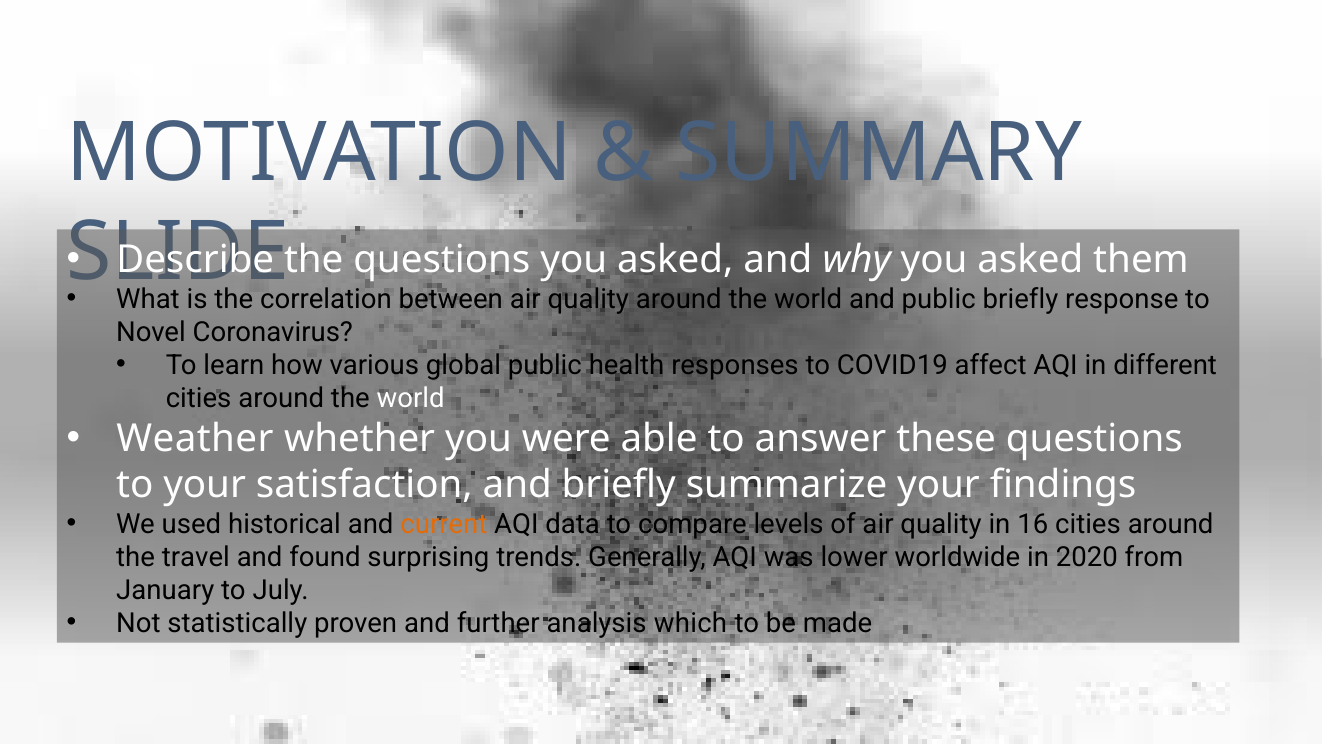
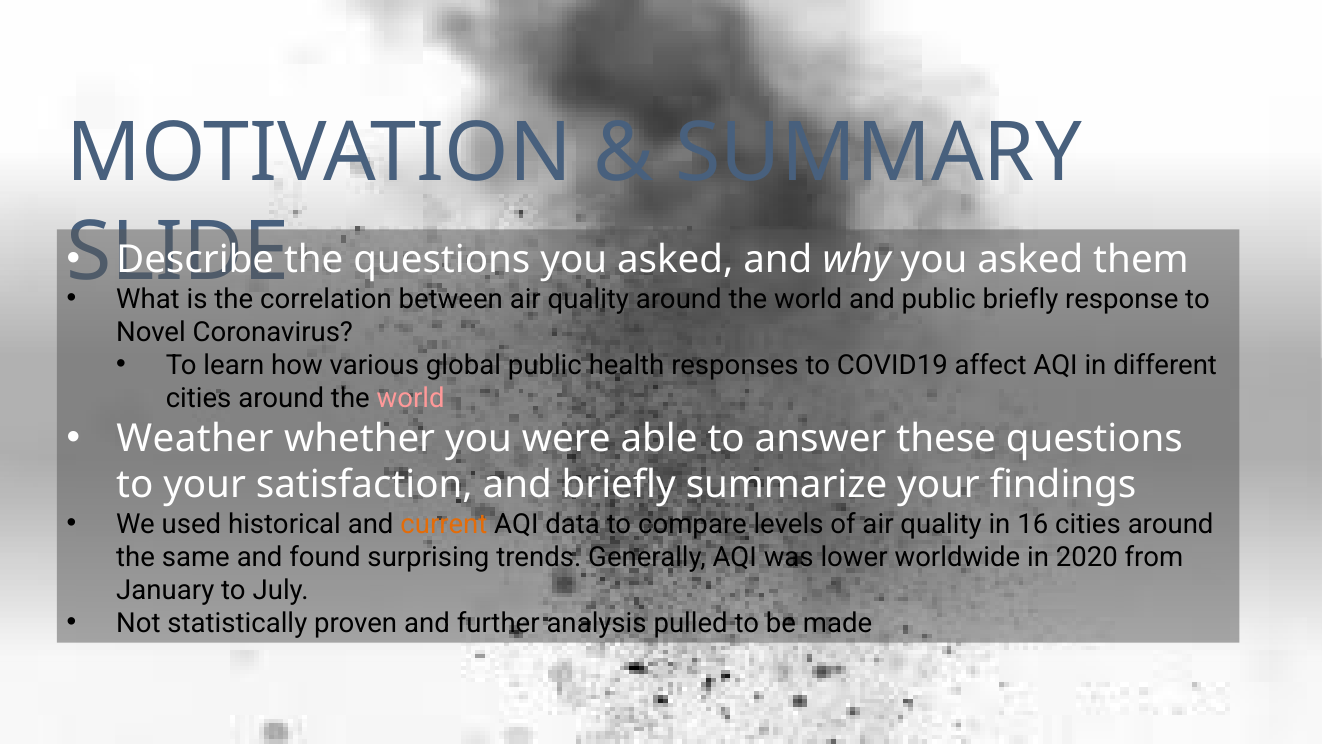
world at (411, 398) colour: white -> pink
travel: travel -> same
which: which -> pulled
